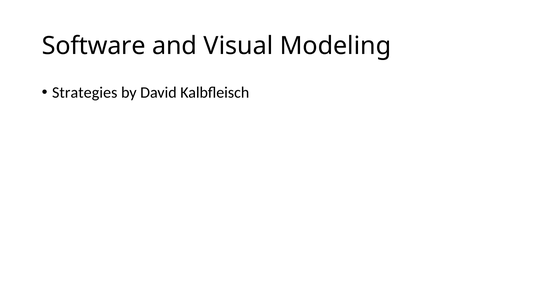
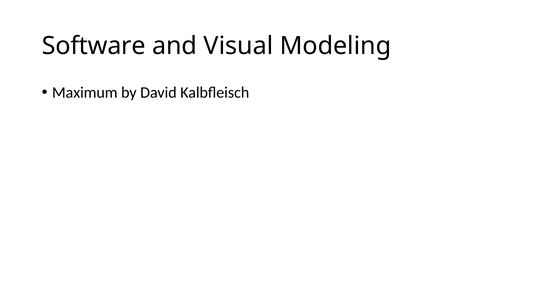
Strategies: Strategies -> Maximum
